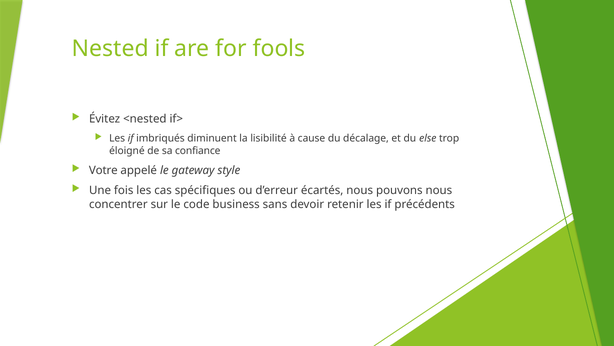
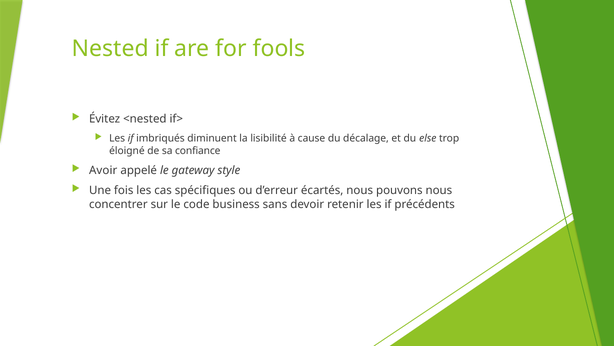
Votre: Votre -> Avoir
